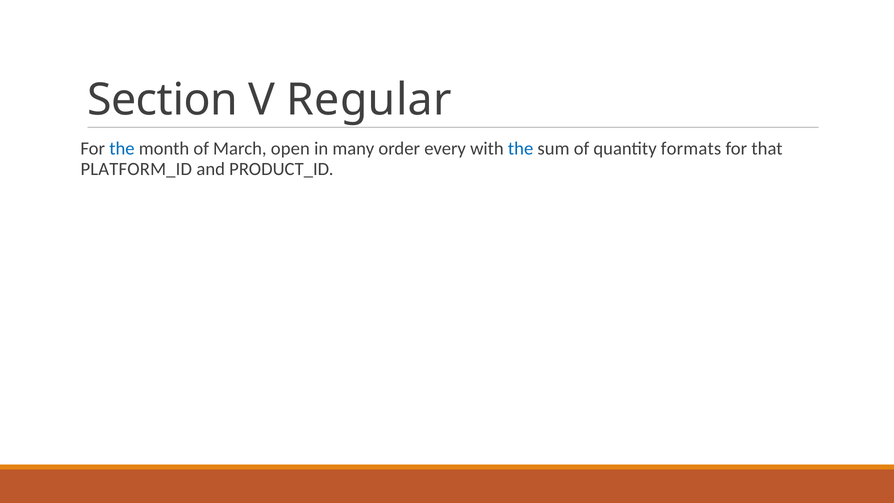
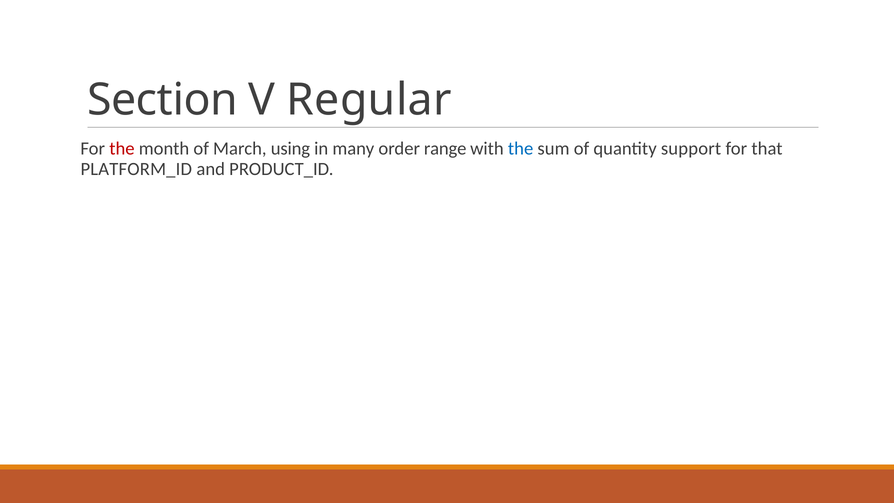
the at (122, 149) colour: blue -> red
open: open -> using
every: every -> range
formats: formats -> support
